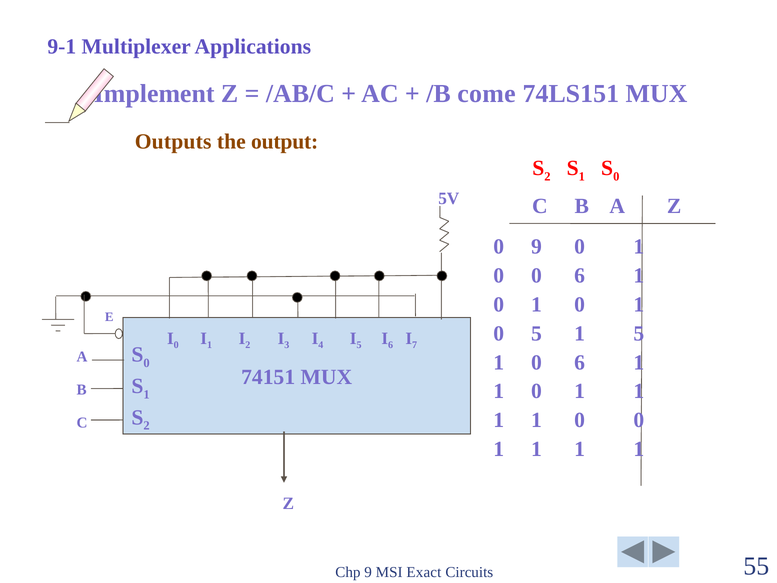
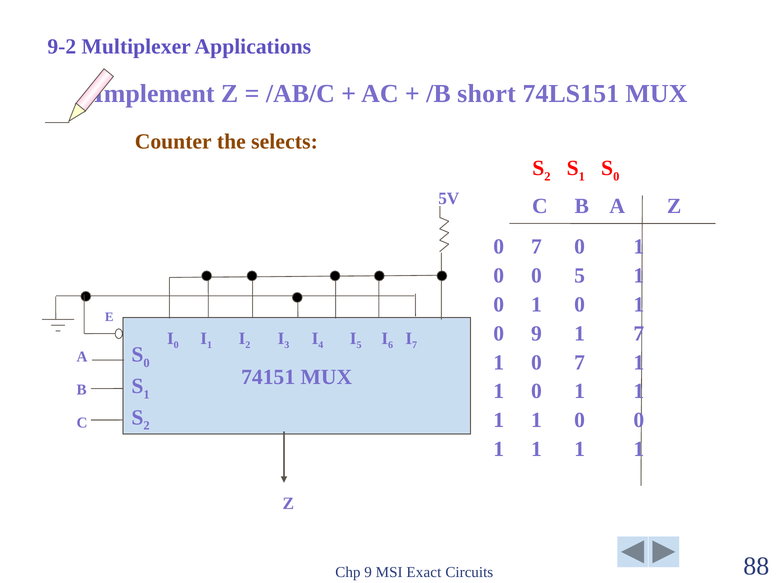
9-1: 9-1 -> 9-2
come: come -> short
Outputs: Outputs -> Counter
output: output -> selects
9 at (536, 246): 9 -> 7
0 0 6: 6 -> 5
0 5: 5 -> 9
1 5: 5 -> 7
1 0 6: 6 -> 7
55: 55 -> 88
